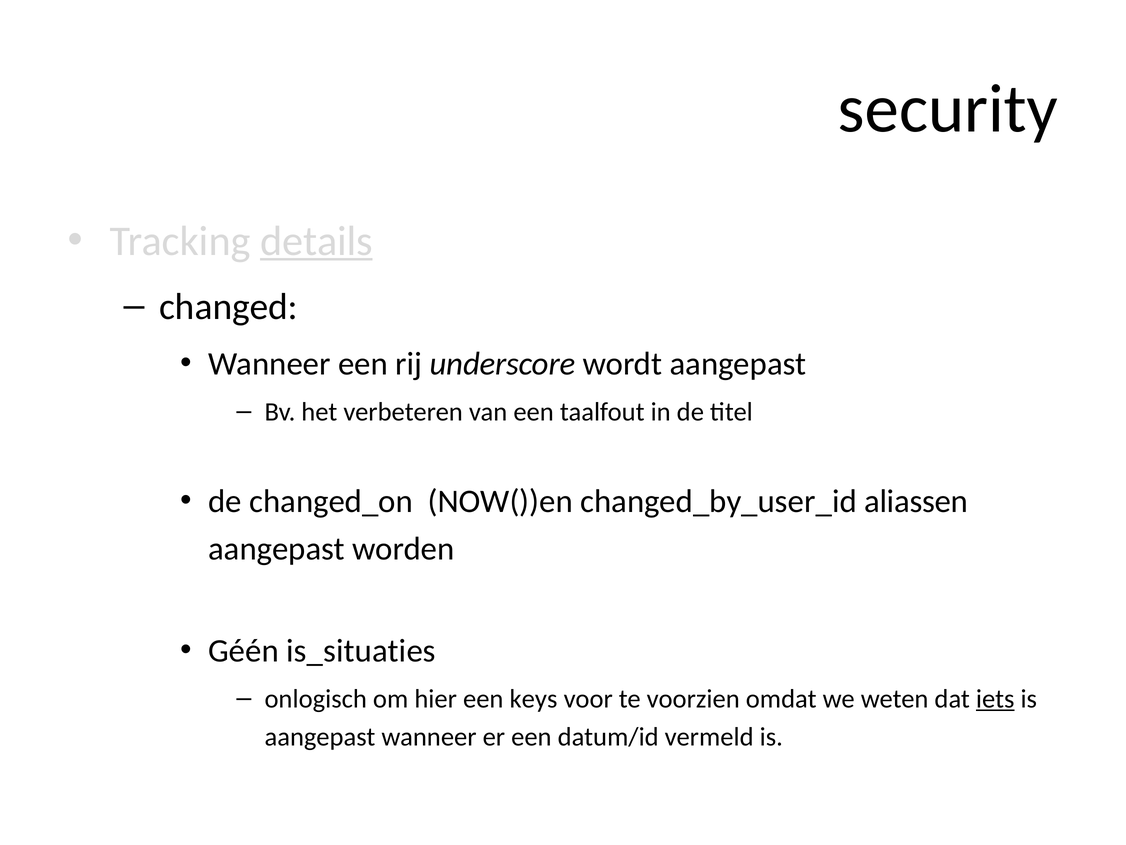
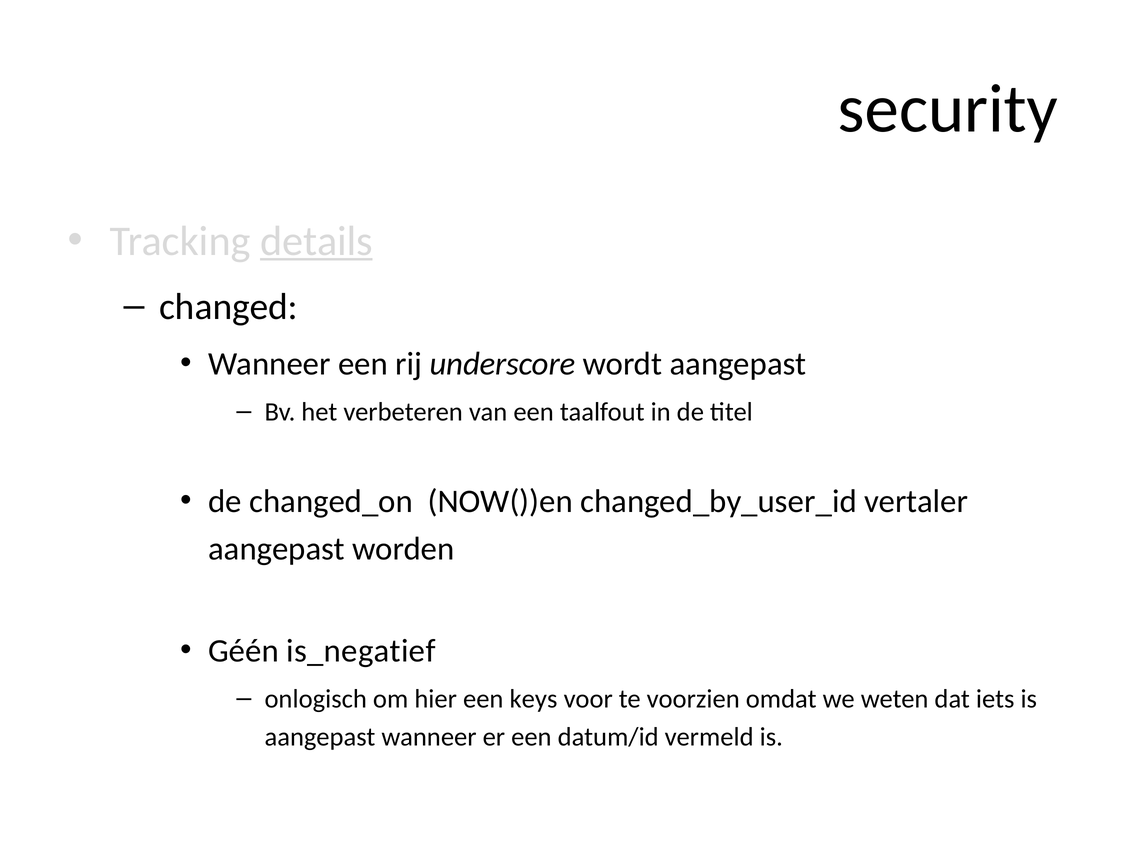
aliassen: aliassen -> vertaler
is_situaties: is_situaties -> is_negatief
iets underline: present -> none
